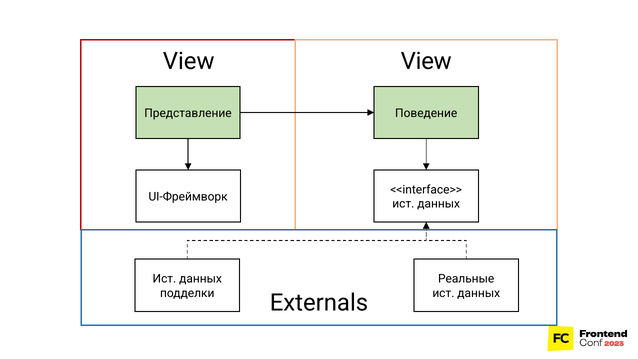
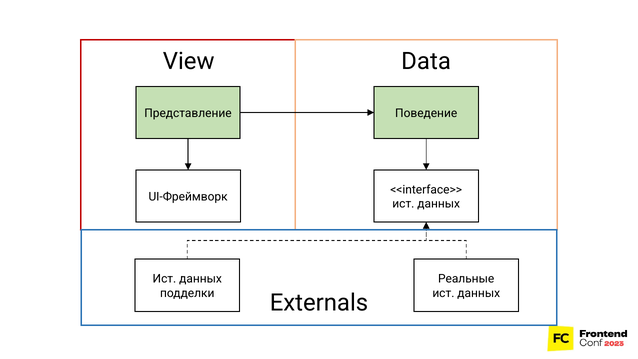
View at (426, 62): View -> Data
